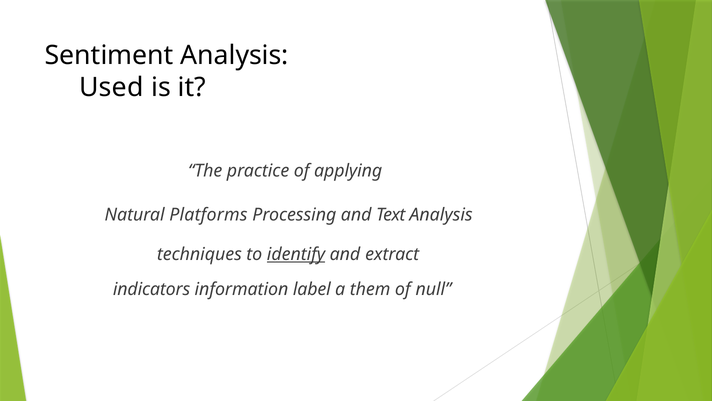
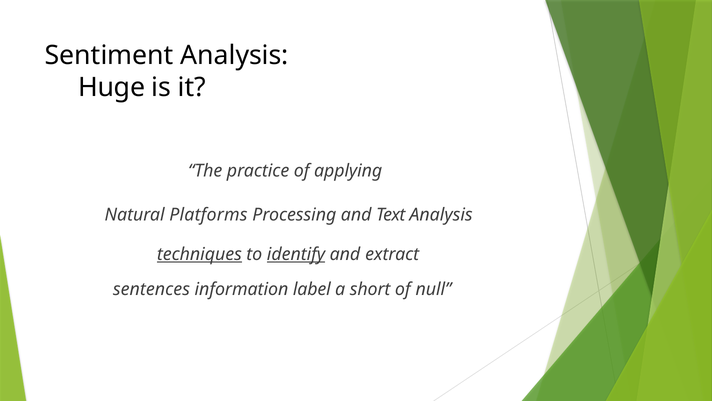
Used: Used -> Huge
techniques underline: none -> present
indicators: indicators -> sentences
them: them -> short
